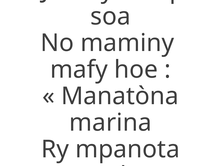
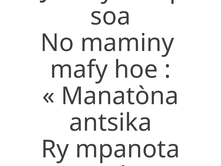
marina: marina -> antsika
